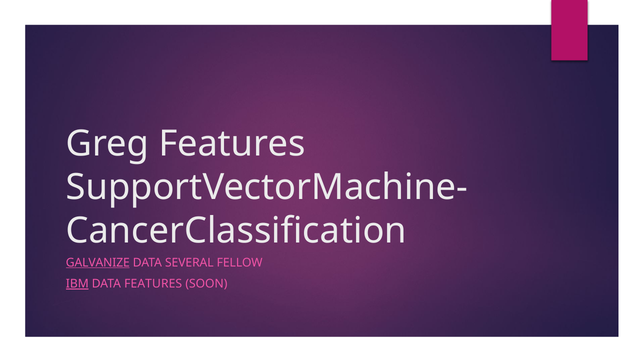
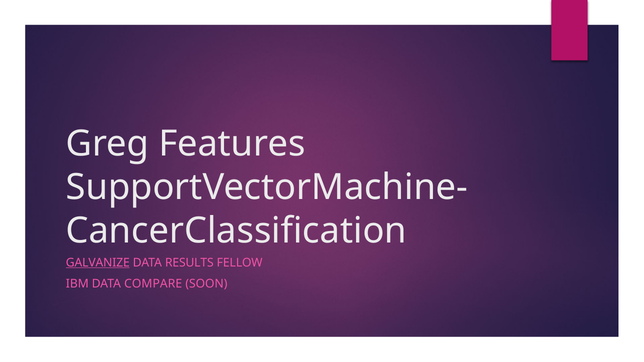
SEVERAL: SEVERAL -> RESULTS
IBM underline: present -> none
DATA FEATURES: FEATURES -> COMPARE
